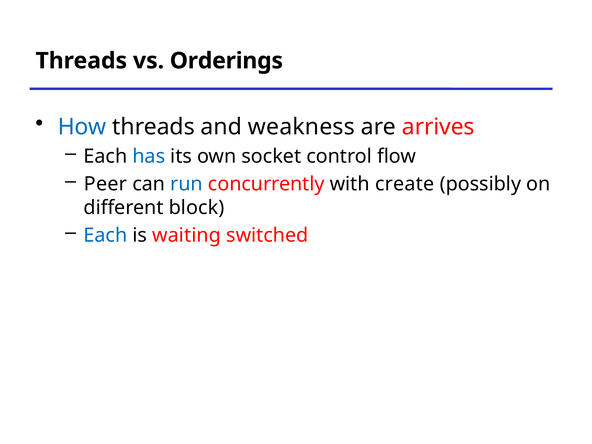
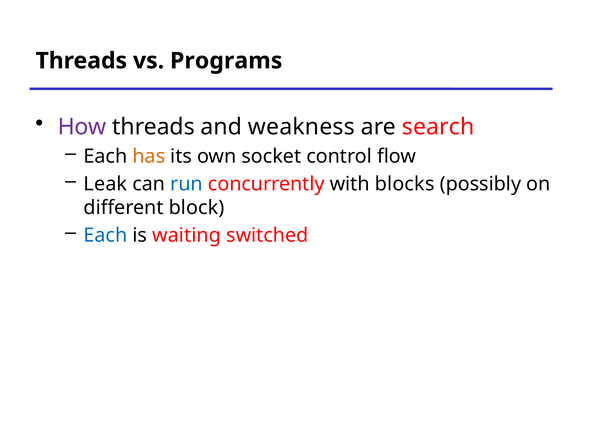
Orderings: Orderings -> Programs
How colour: blue -> purple
arrives: arrives -> search
has colour: blue -> orange
Peer: Peer -> Leak
create: create -> blocks
